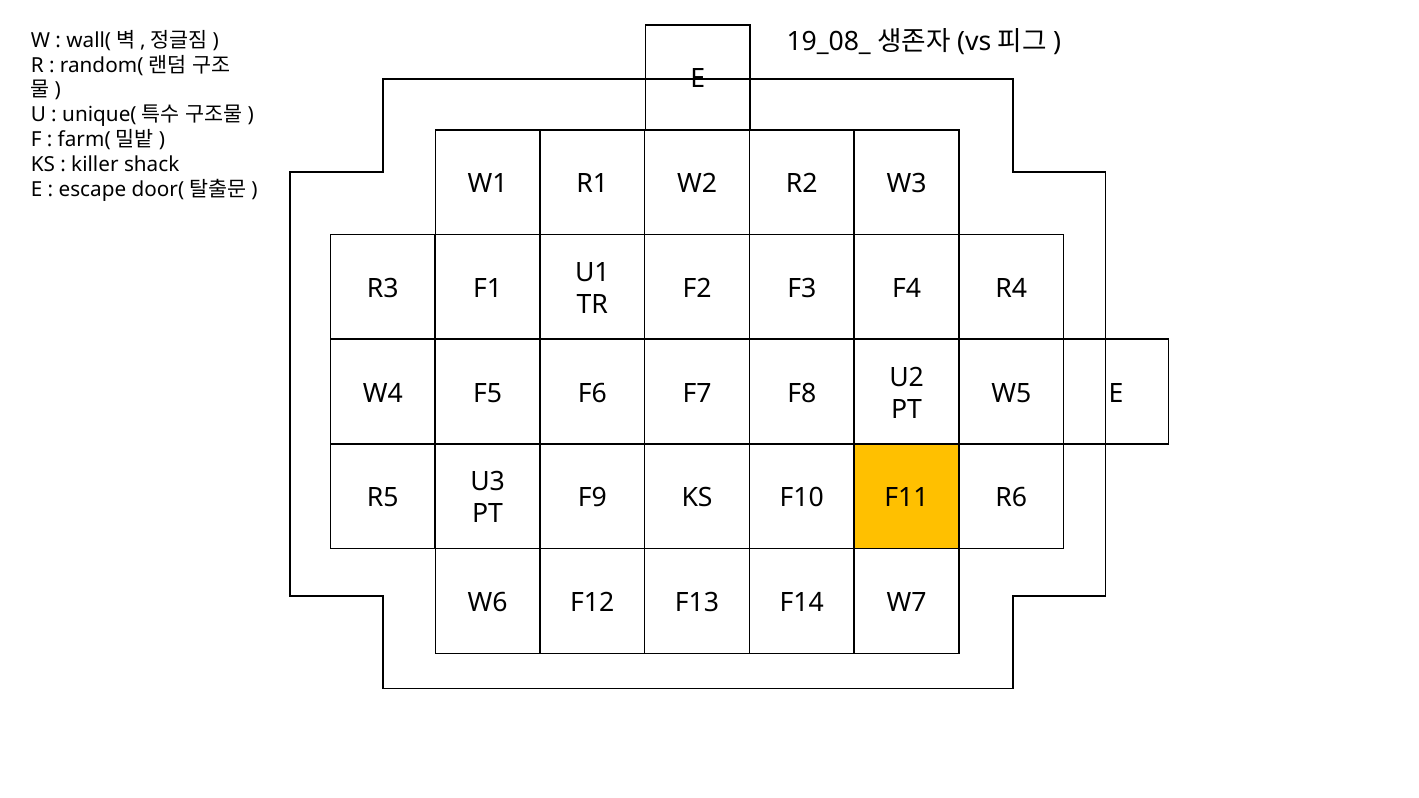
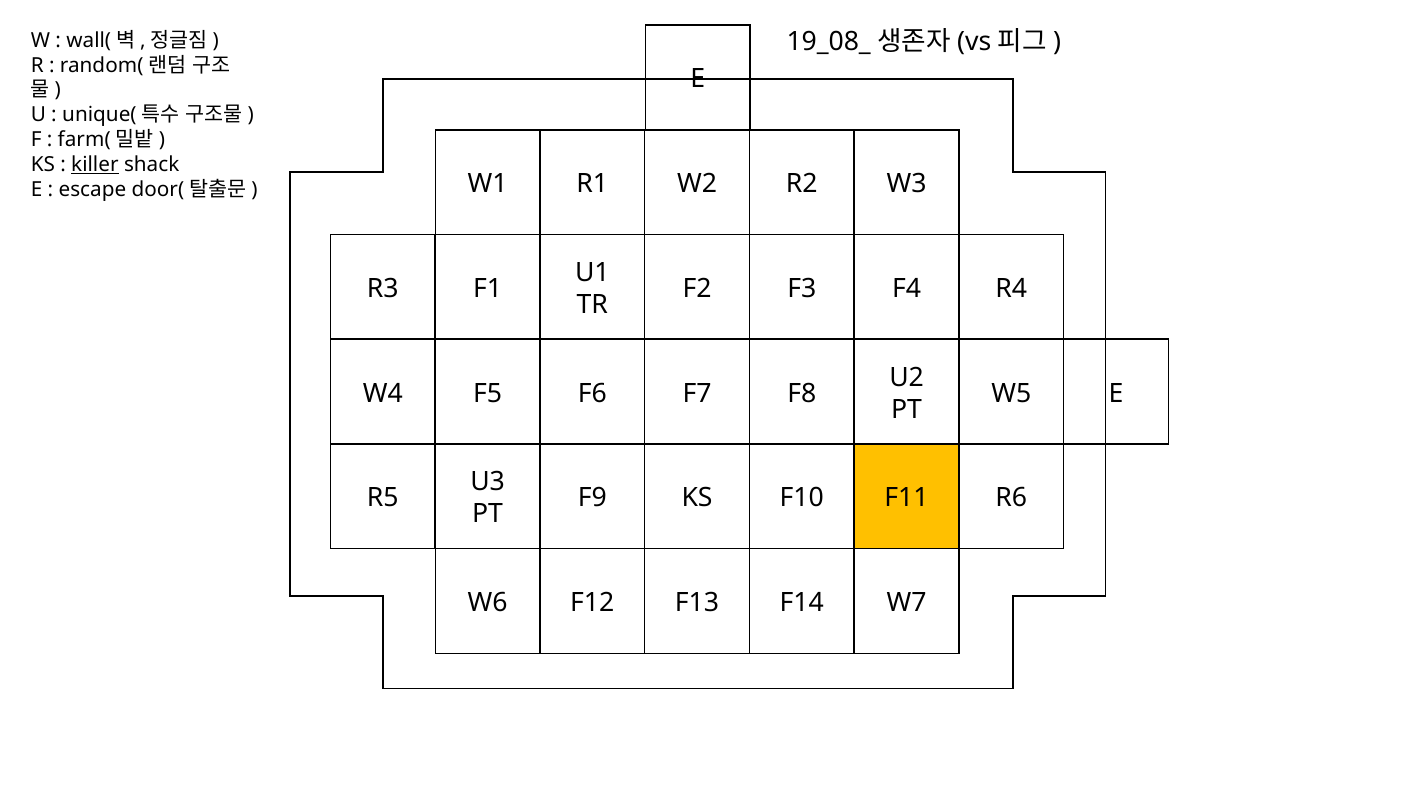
killer underline: none -> present
